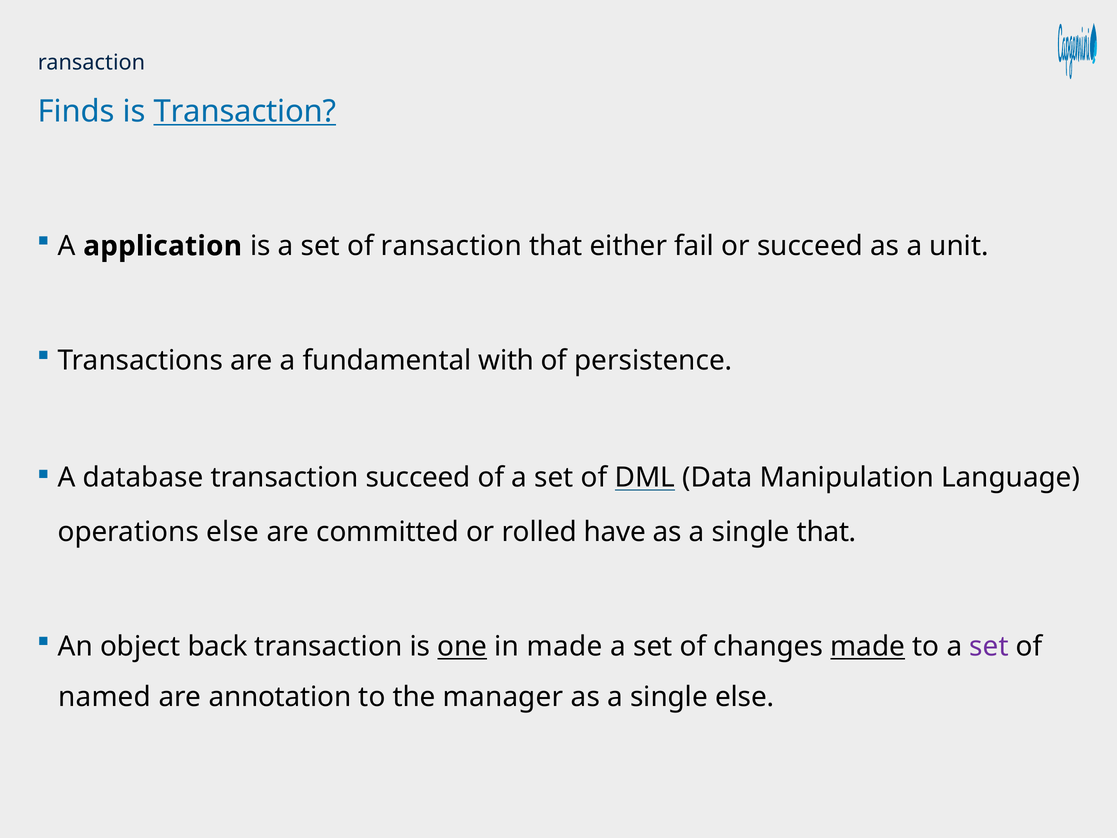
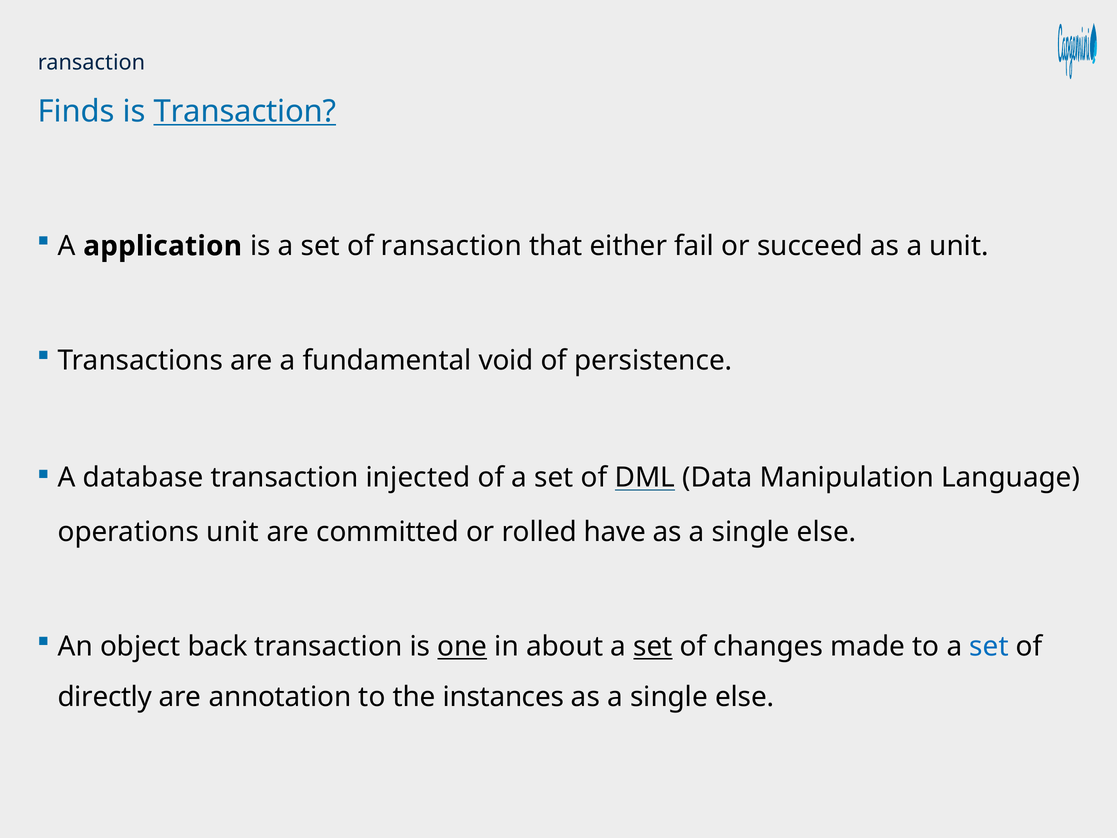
with: with -> void
transaction succeed: succeed -> injected
operations else: else -> unit
that at (827, 532): that -> else
in made: made -> about
set at (653, 647) underline: none -> present
made at (868, 647) underline: present -> none
set at (989, 647) colour: purple -> blue
named: named -> directly
manager: manager -> instances
